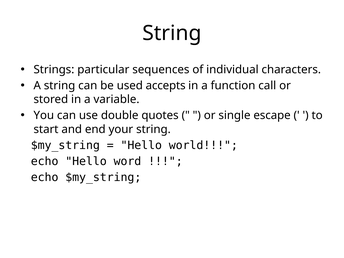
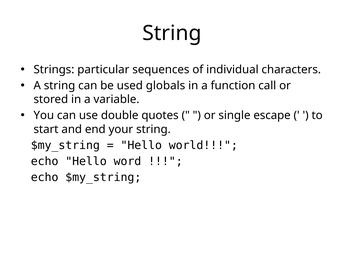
accepts: accepts -> globals
